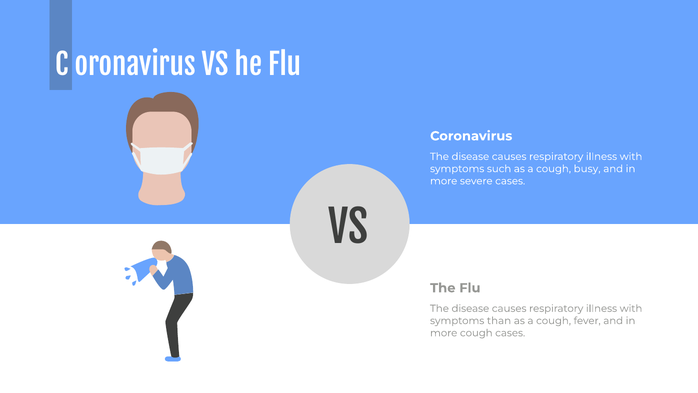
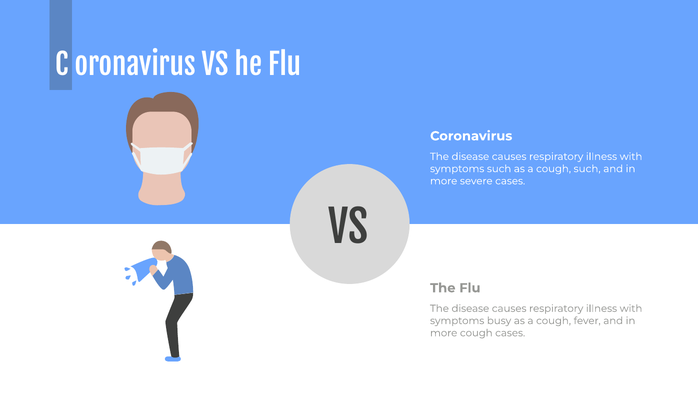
cough busy: busy -> such
than: than -> busy
